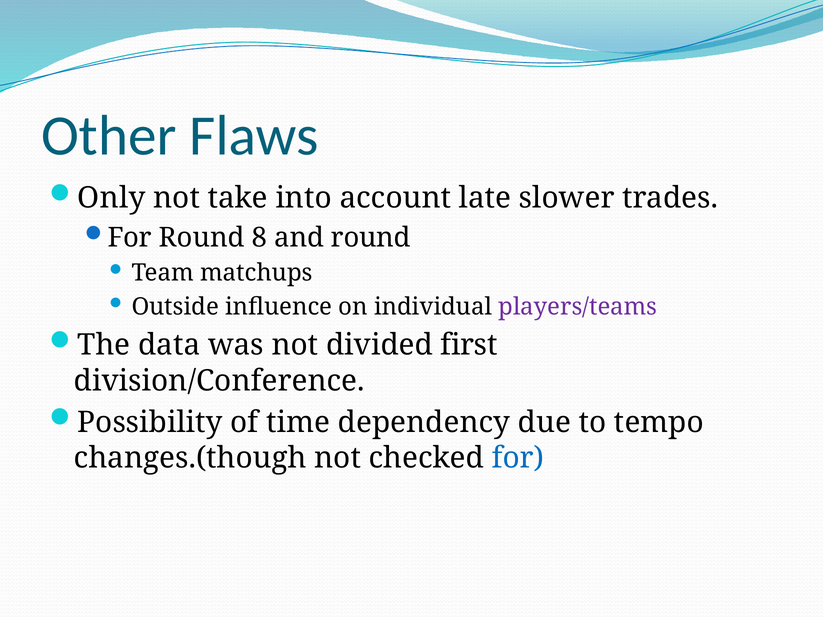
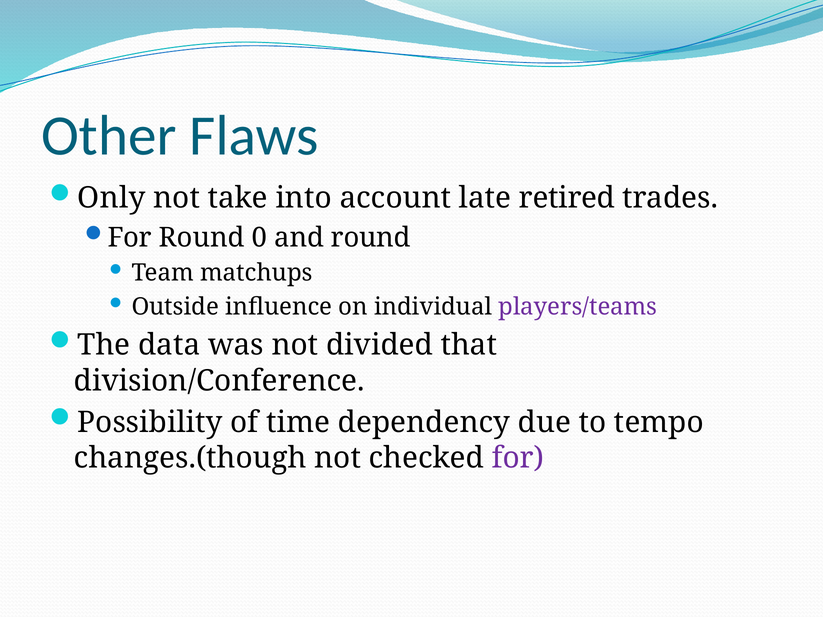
slower: slower -> retired
8: 8 -> 0
first: first -> that
for at (518, 458) colour: blue -> purple
